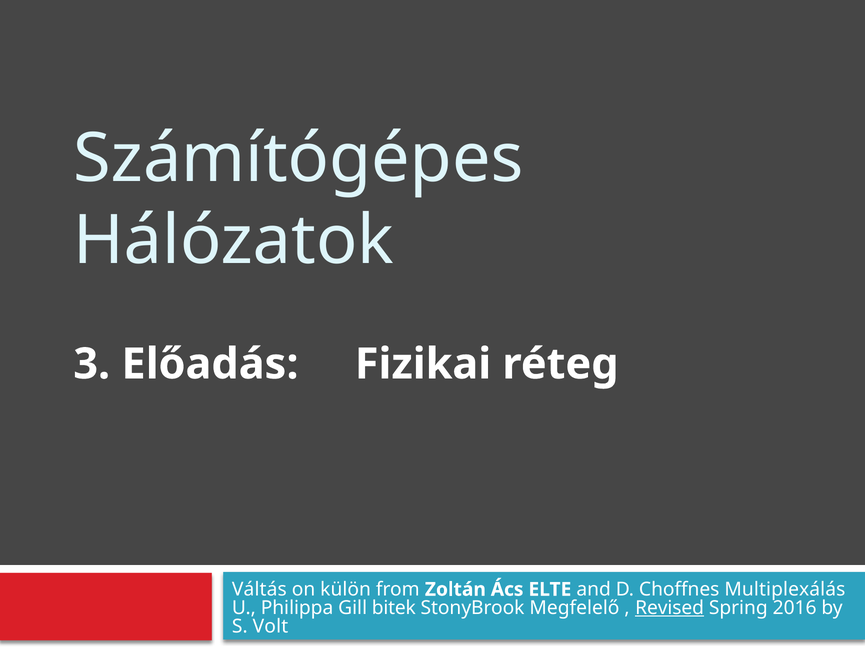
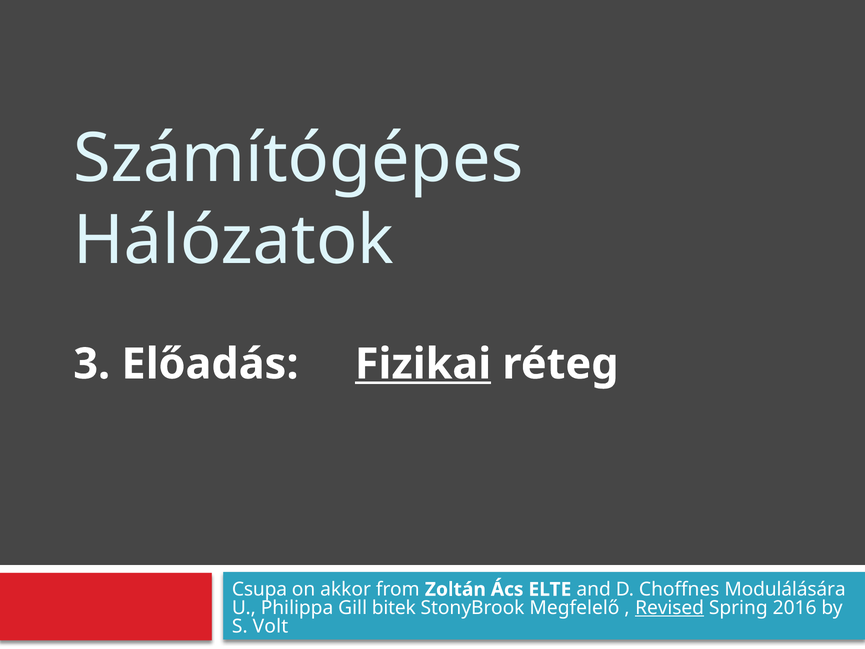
Fizikai underline: none -> present
Váltás: Váltás -> Csupa
külön: külön -> akkor
Multiplexálás: Multiplexálás -> Modulálására
